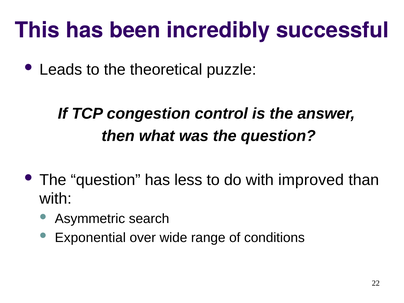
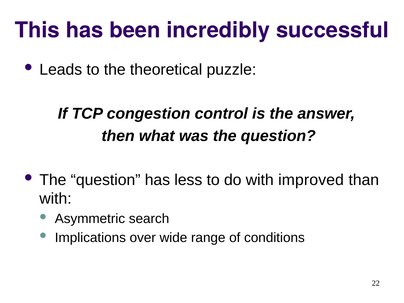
Exponential: Exponential -> Implications
